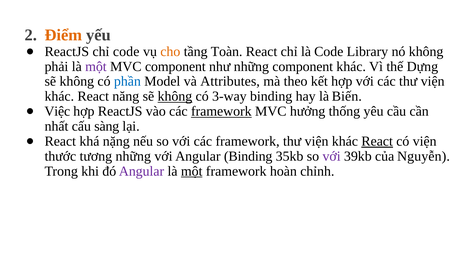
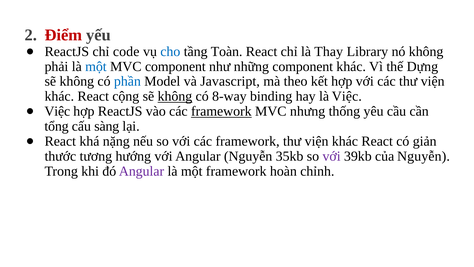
Điểm colour: orange -> red
cho colour: orange -> blue
là Code: Code -> Thay
một at (96, 66) colour: purple -> blue
Attributes: Attributes -> Javascript
năng: năng -> cộng
3-way: 3-way -> 8-way
là Biến: Biến -> Việc
hưởng: hưởng -> nhưng
nhất: nhất -> tổng
React at (377, 141) underline: present -> none
có viện: viện -> giản
tương những: những -> hướng
Angular Binding: Binding -> Nguyễn
một at (192, 171) underline: present -> none
